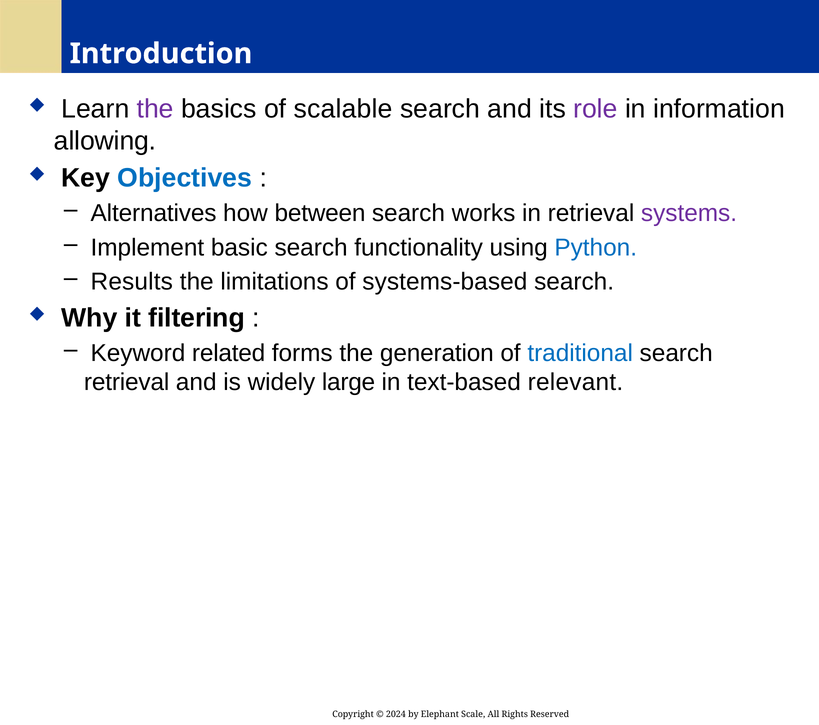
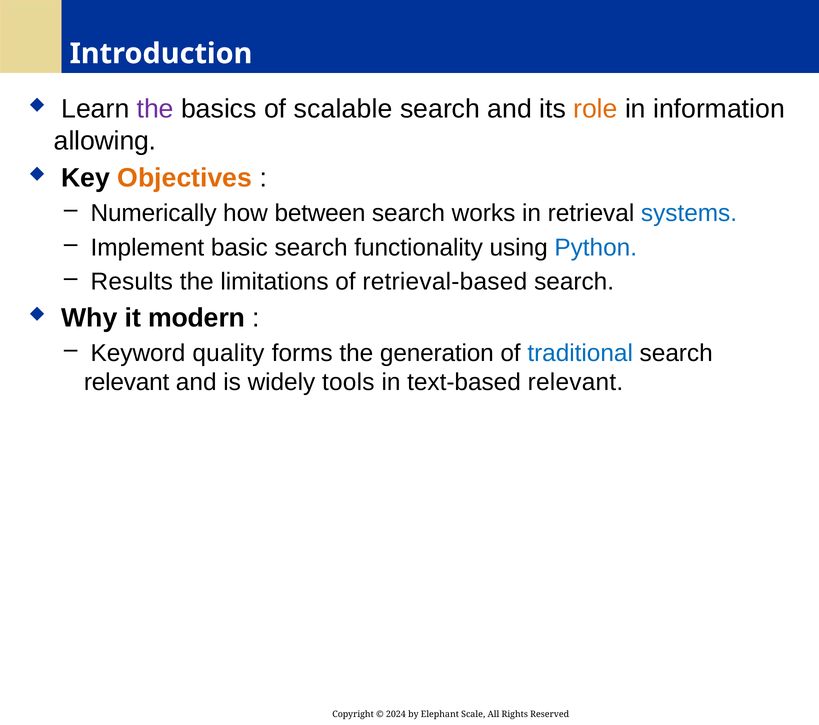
role colour: purple -> orange
Objectives colour: blue -> orange
Alternatives: Alternatives -> Numerically
systems colour: purple -> blue
systems-based: systems-based -> retrieval-based
filtering: filtering -> modern
related: related -> quality
retrieval at (127, 382): retrieval -> relevant
large: large -> tools
